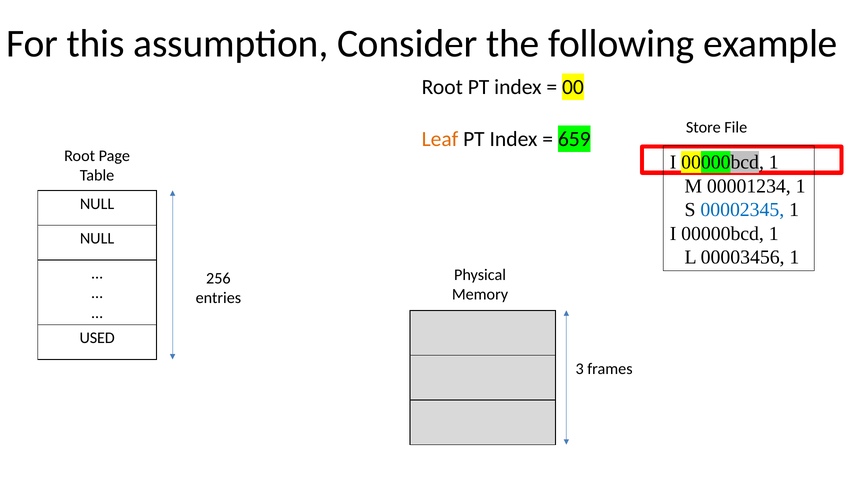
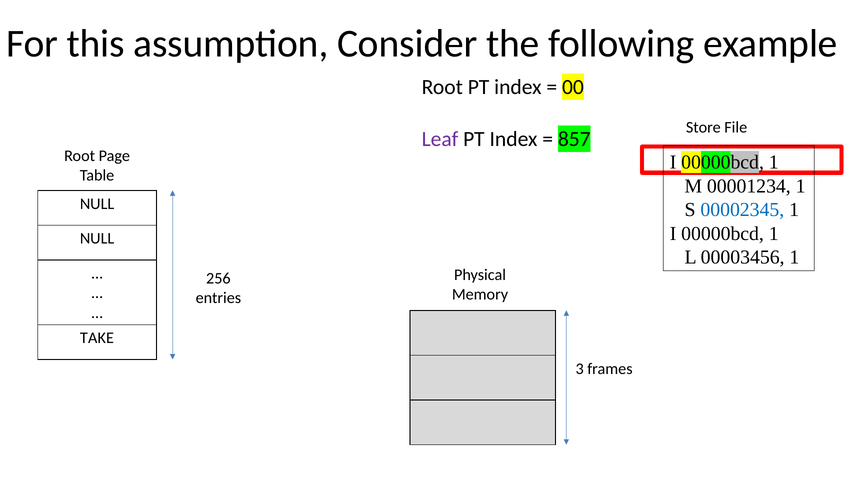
Leaf colour: orange -> purple
659: 659 -> 857
USED: USED -> TAKE
